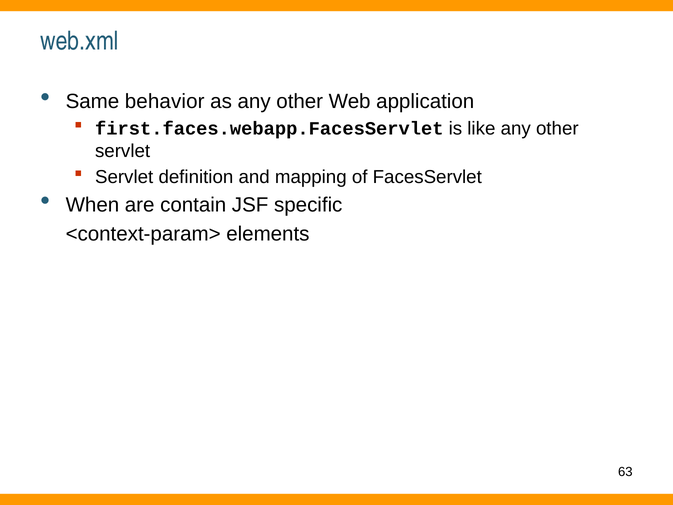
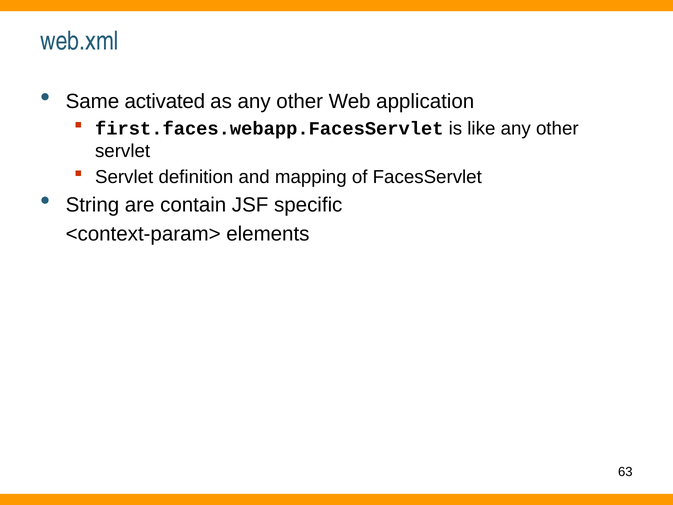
behavior: behavior -> activated
When: When -> String
